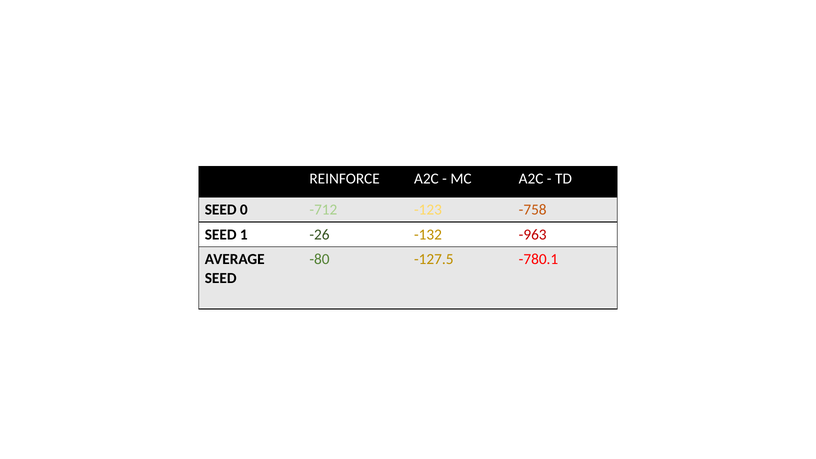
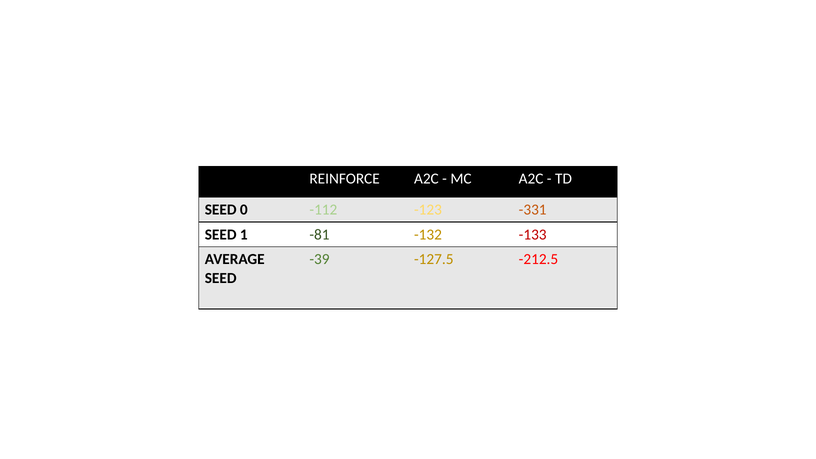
-712: -712 -> -112
-758: -758 -> -331
-26: -26 -> -81
-963: -963 -> -133
-80: -80 -> -39
-780.1: -780.1 -> -212.5
